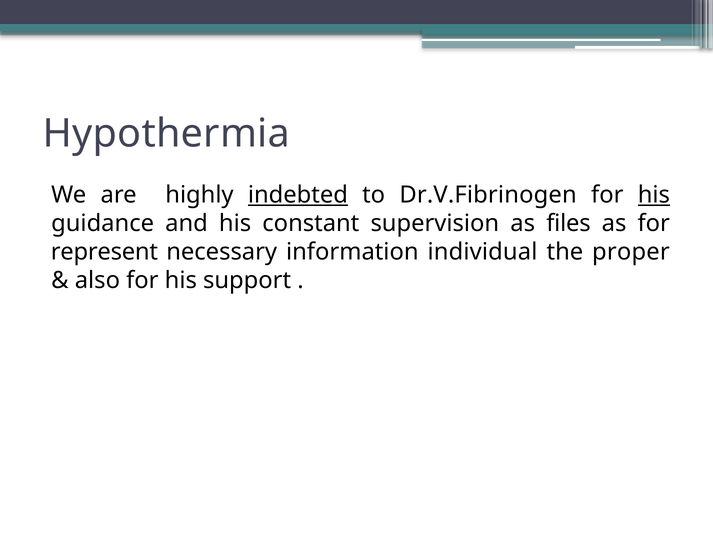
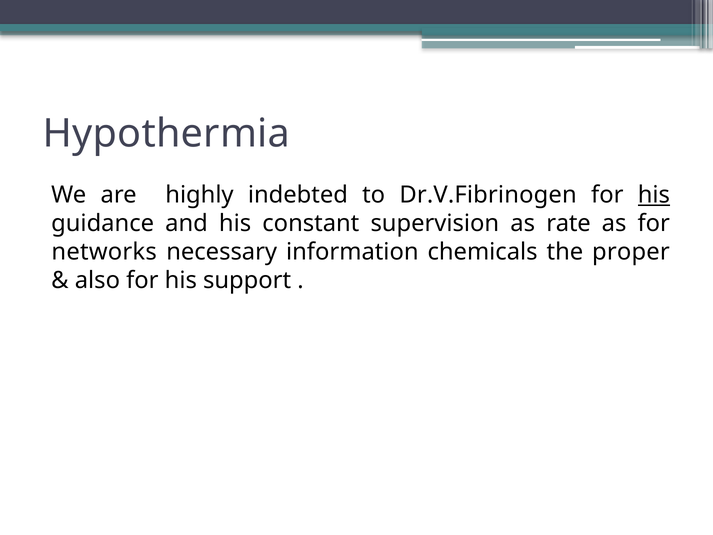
indebted underline: present -> none
files: files -> rate
represent: represent -> networks
individual: individual -> chemicals
